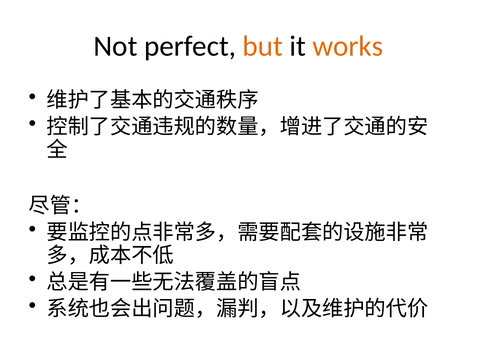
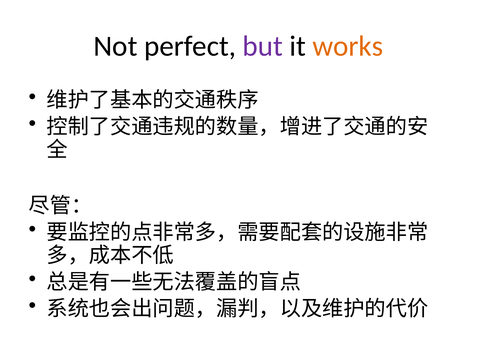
but colour: orange -> purple
